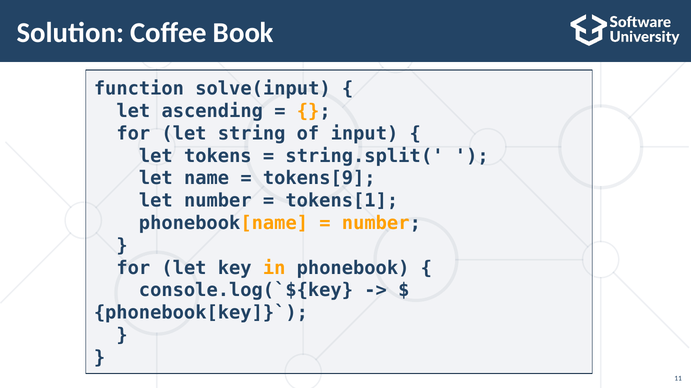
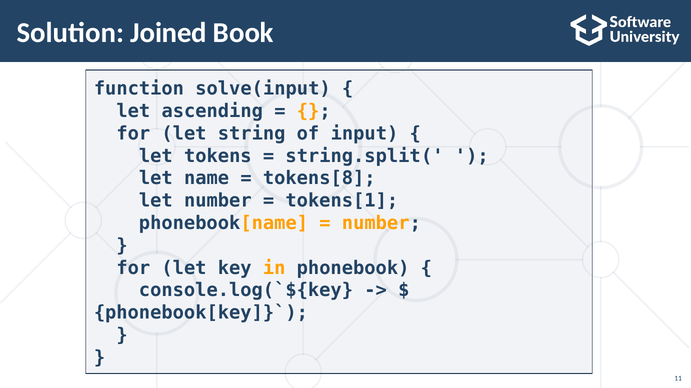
Coffee: Coffee -> Joined
tokens[9: tokens[9 -> tokens[8
